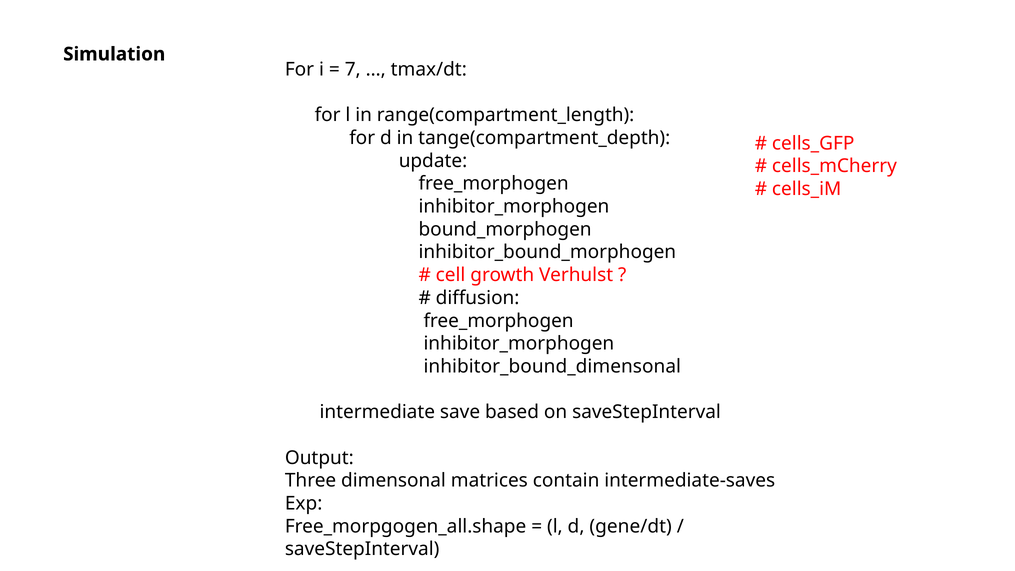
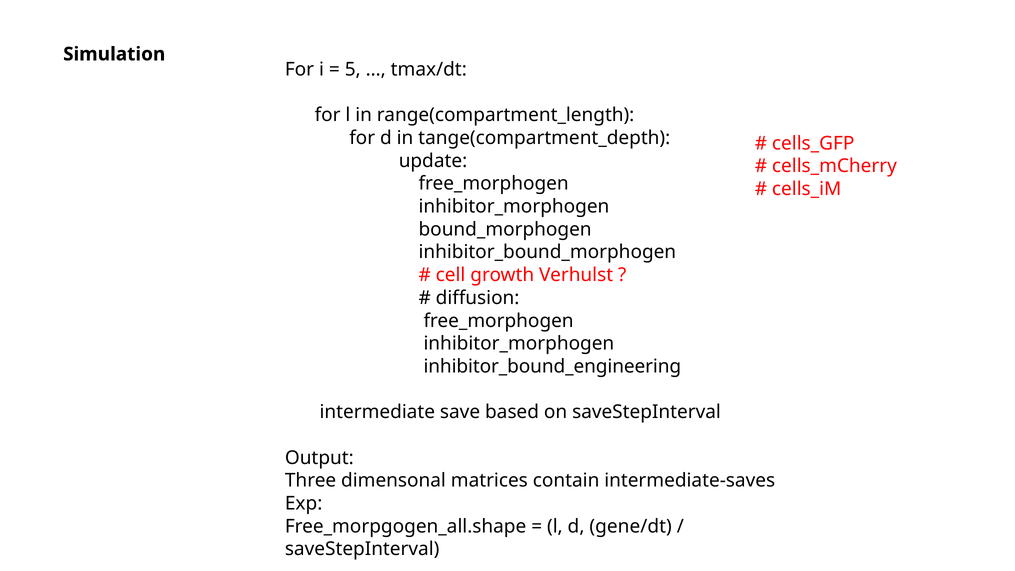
7: 7 -> 5
inhibitor_bound_dimensonal: inhibitor_bound_dimensonal -> inhibitor_bound_engineering
